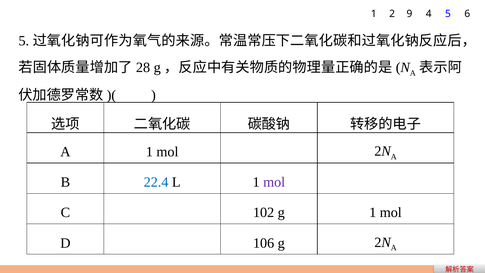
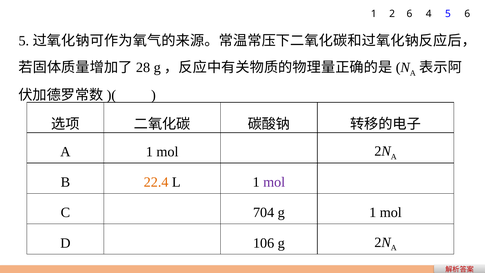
2 9: 9 -> 6
22.4 colour: blue -> orange
102: 102 -> 704
